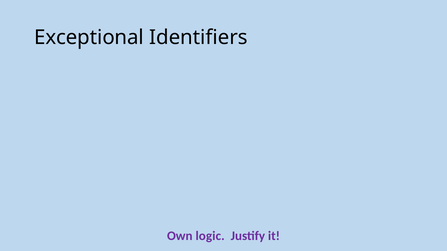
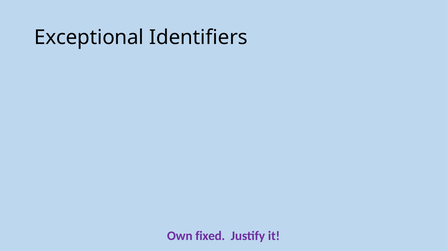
logic: logic -> fixed
